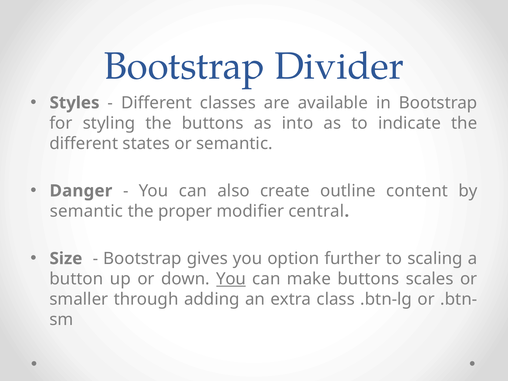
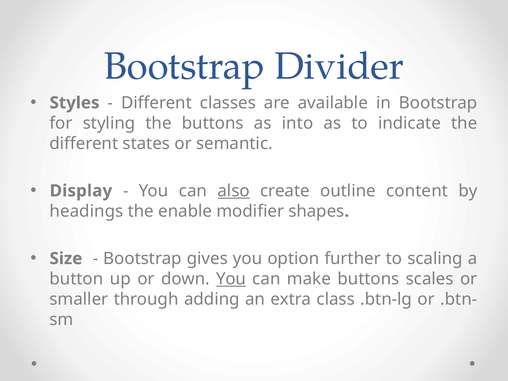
Danger: Danger -> Display
also underline: none -> present
semantic at (86, 211): semantic -> headings
proper: proper -> enable
central: central -> shapes
